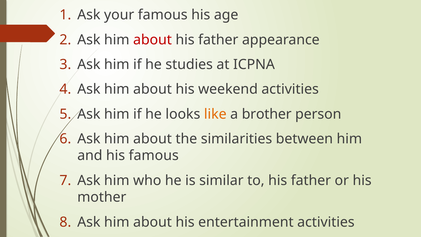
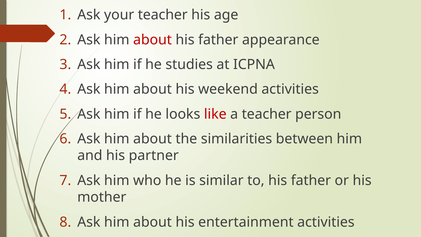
your famous: famous -> teacher
like colour: orange -> red
a brother: brother -> teacher
his famous: famous -> partner
